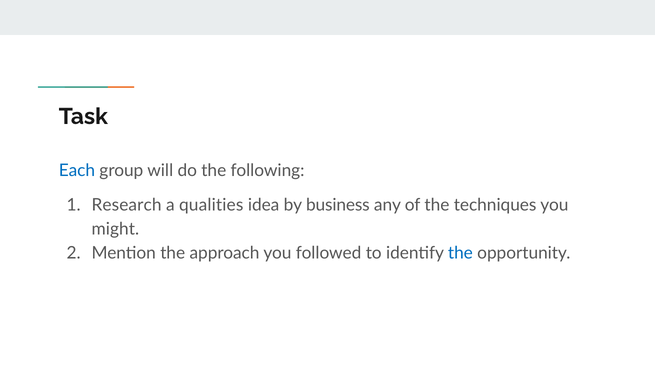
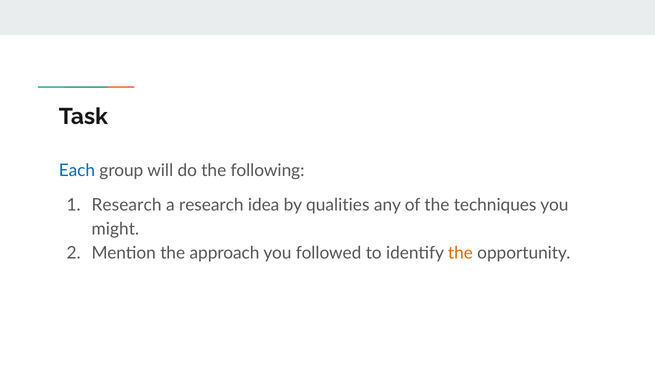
a qualities: qualities -> research
business: business -> qualities
the at (460, 252) colour: blue -> orange
